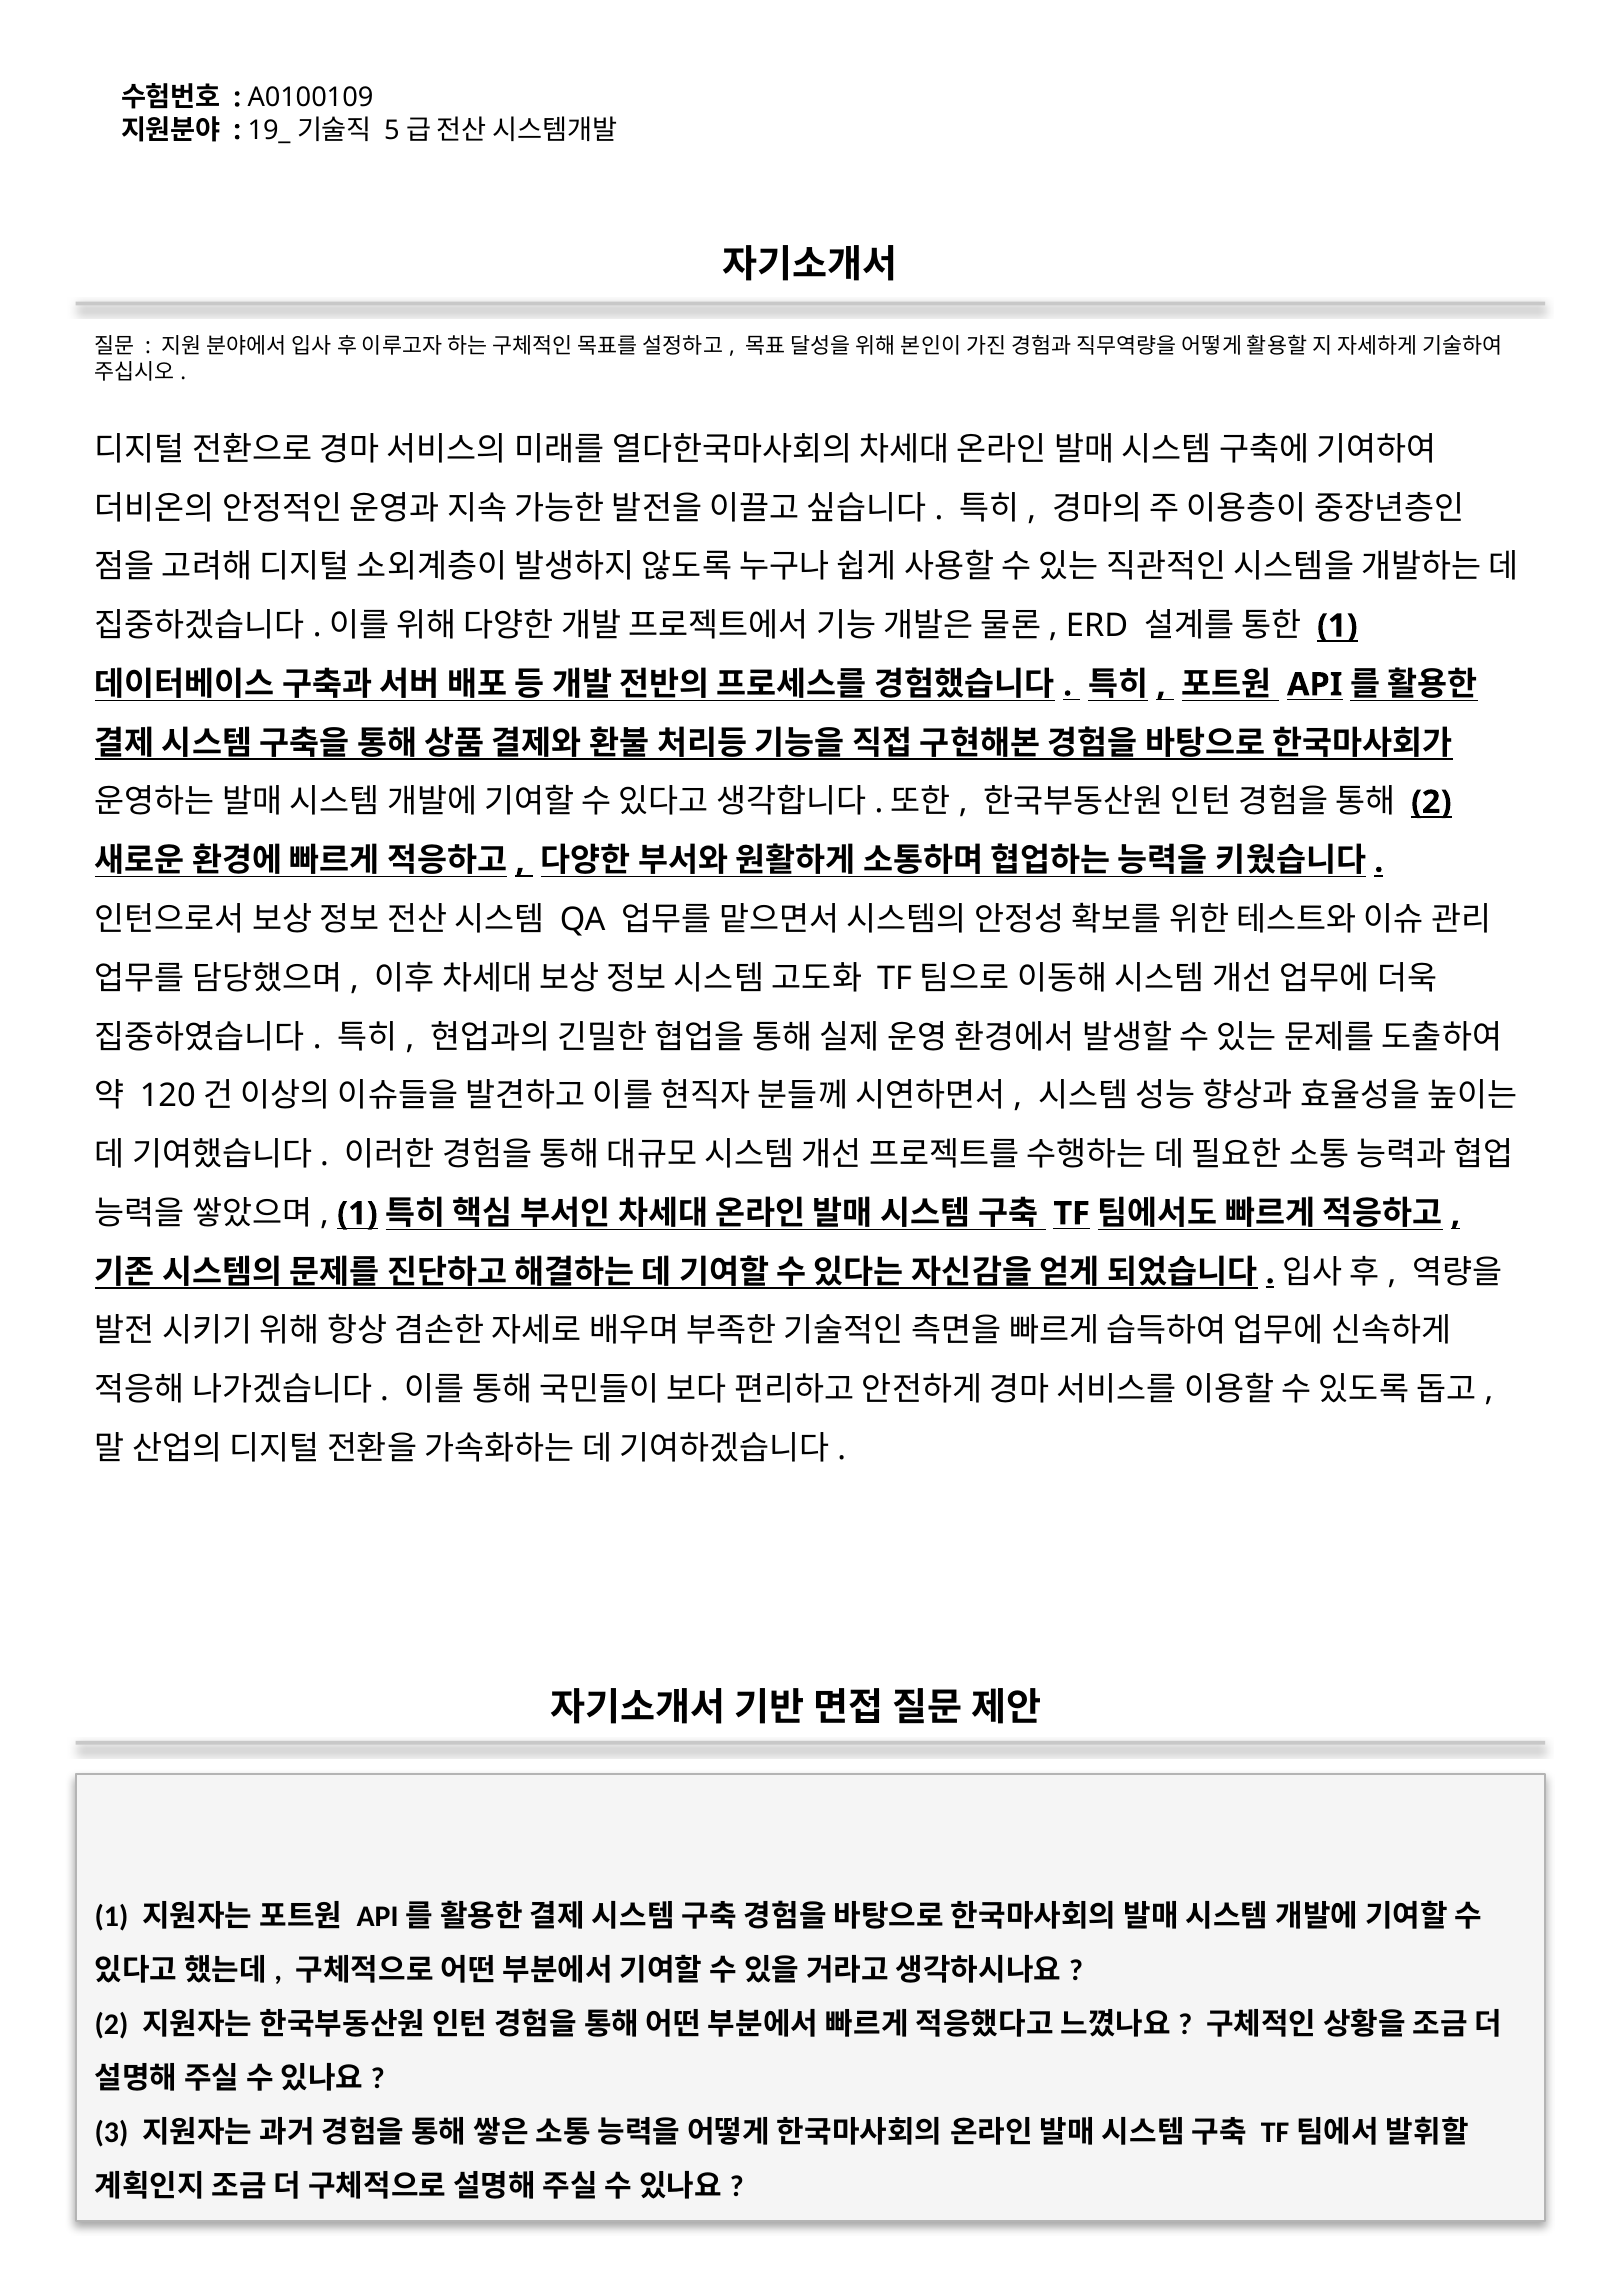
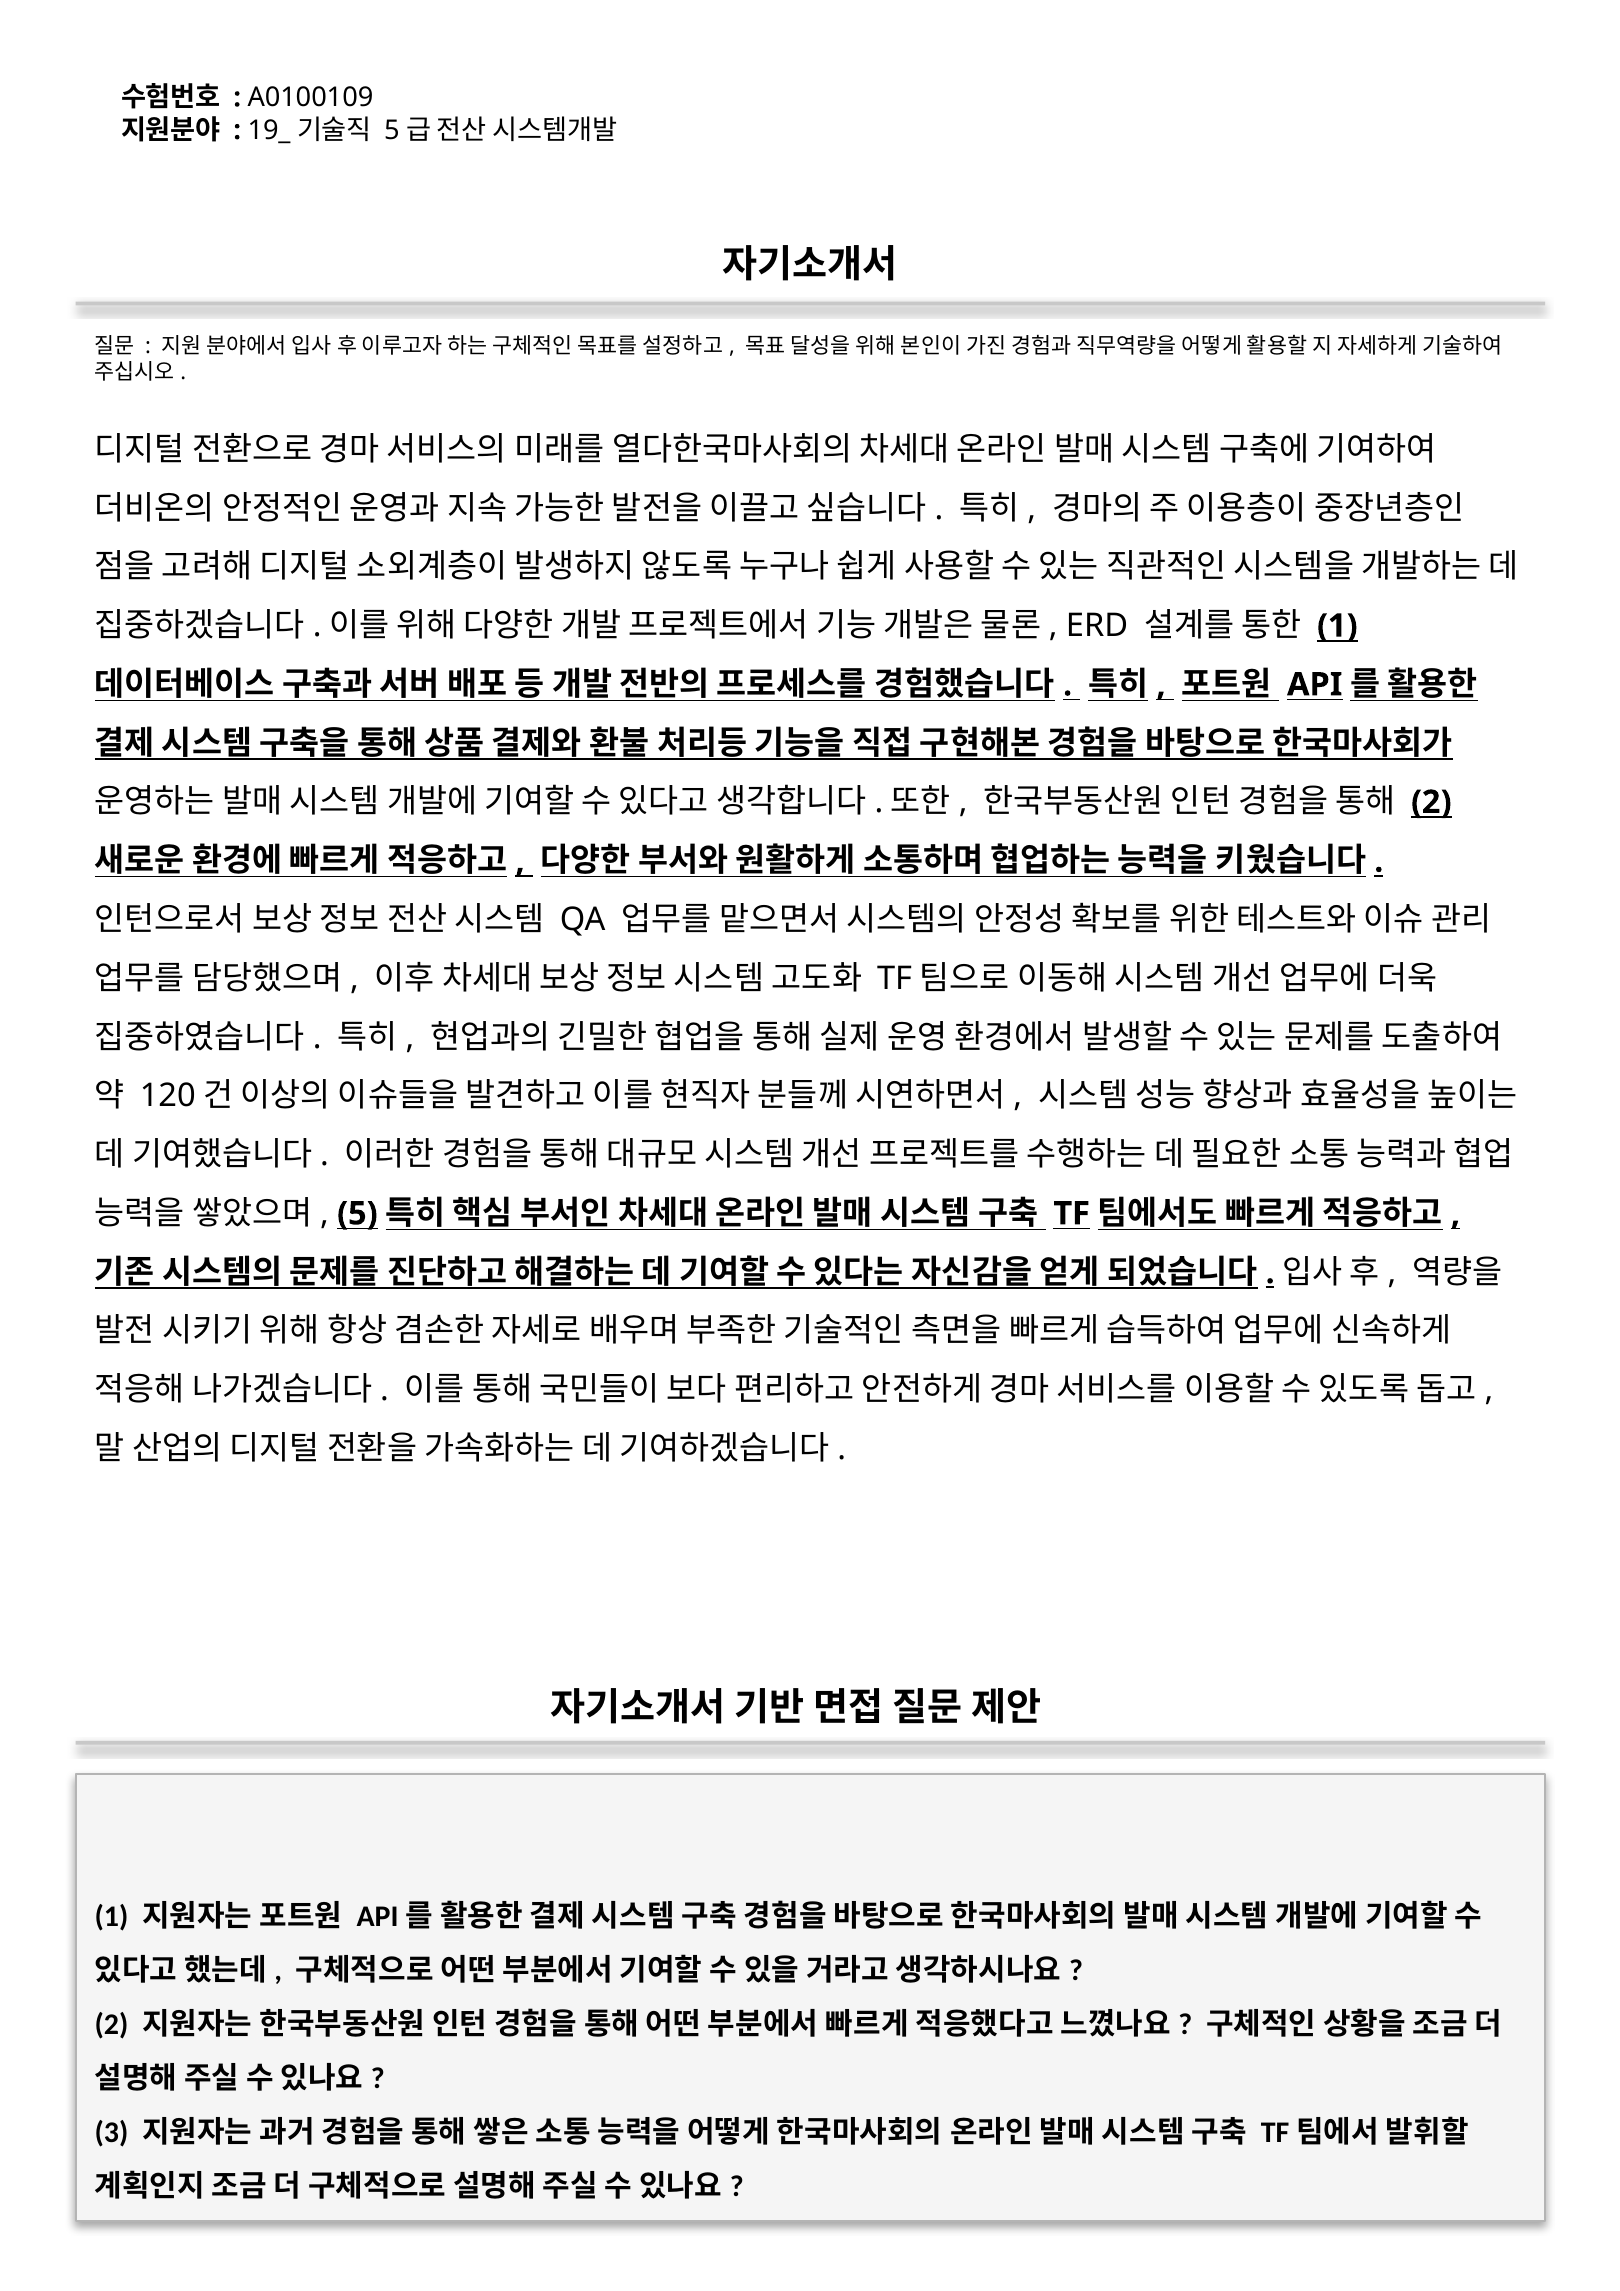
1 at (357, 1214): 1 -> 5
